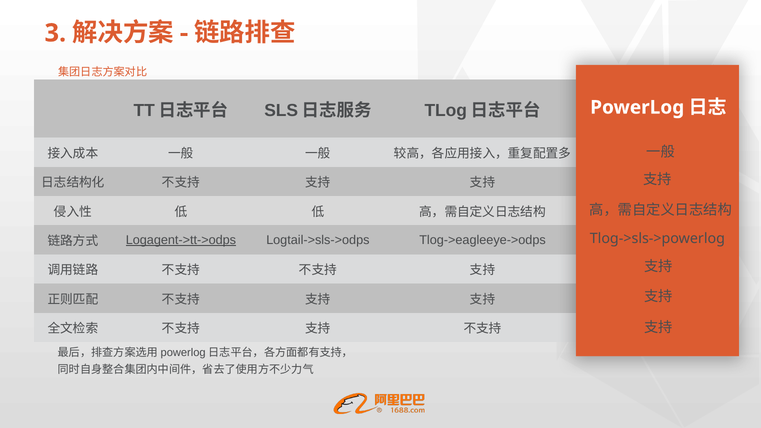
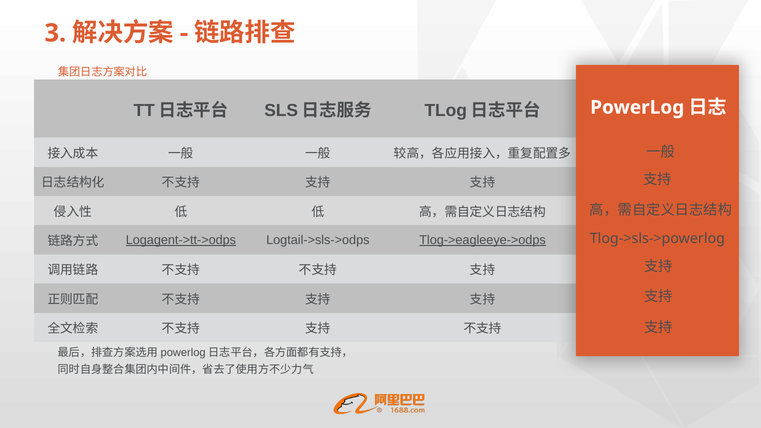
Tlog->eagleeye->odps underline: none -> present
